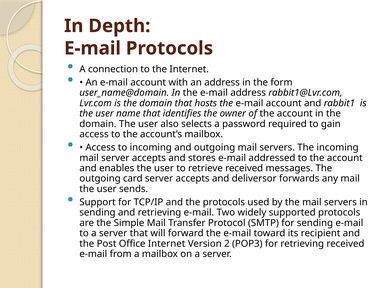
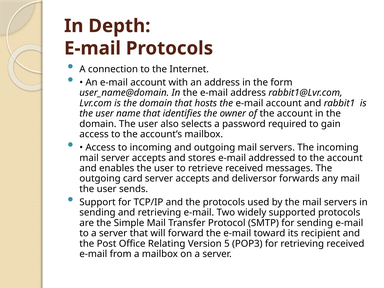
Office Internet: Internet -> Relating
2: 2 -> 5
